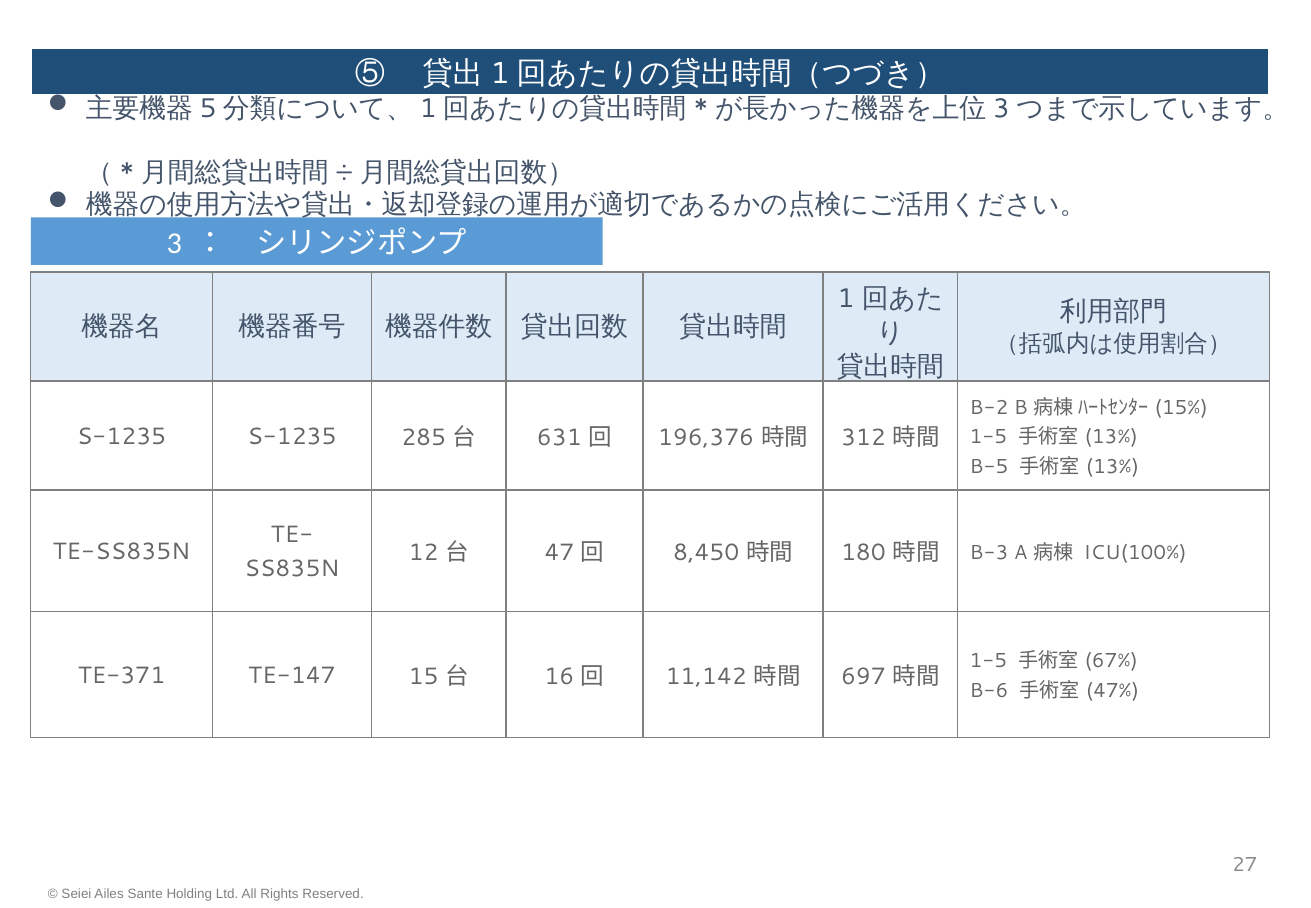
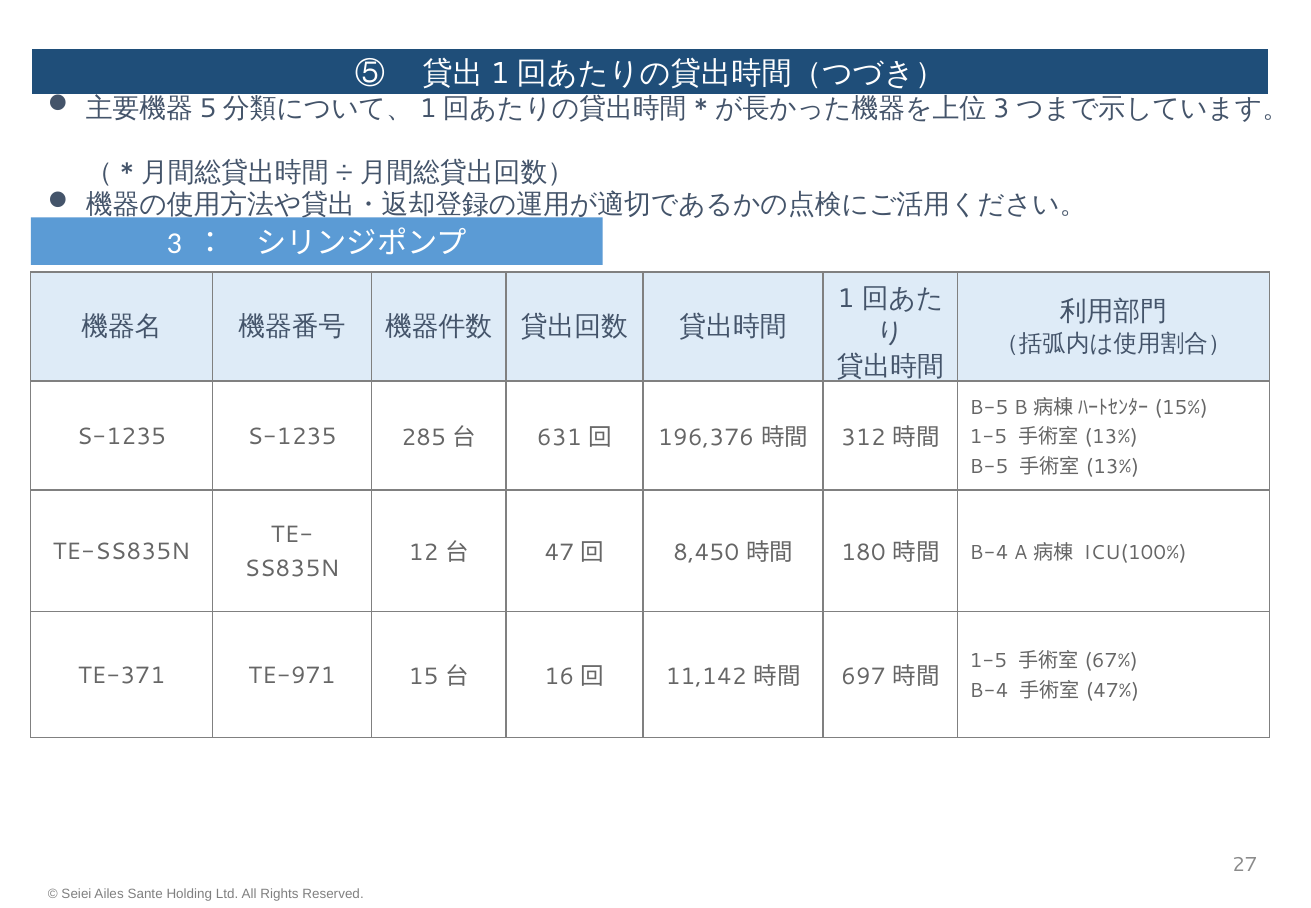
B-2 at (989, 407): B-2 -> B-5
B-3 at (989, 552): B-3 -> B-4
TE-147: TE-147 -> TE-971
B-6 at (989, 691): B-6 -> B-4
